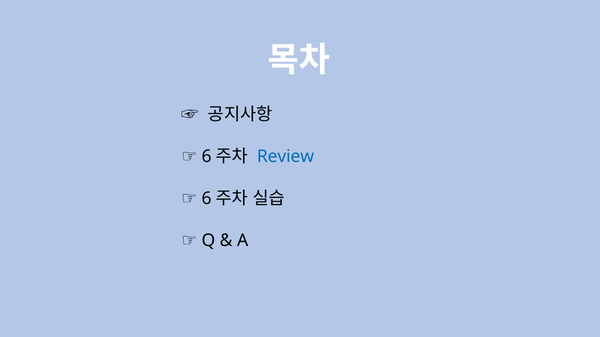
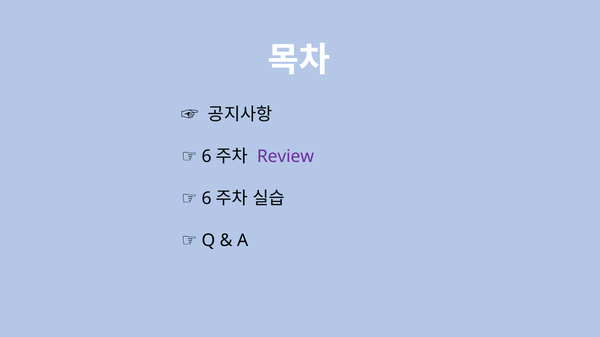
Review colour: blue -> purple
